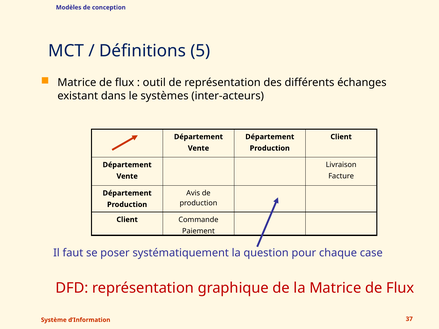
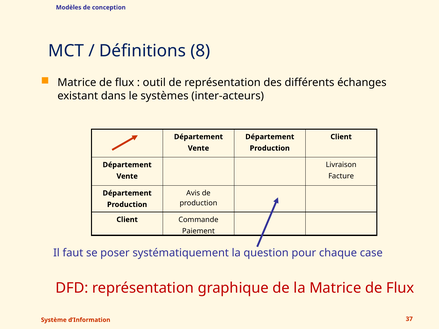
5: 5 -> 8
